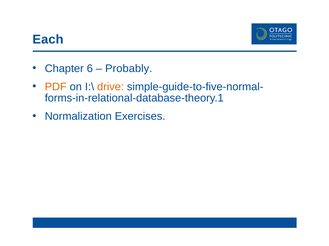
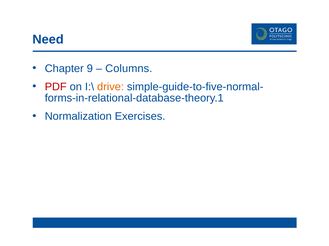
Each: Each -> Need
6: 6 -> 9
Probably: Probably -> Columns
PDF colour: orange -> red
